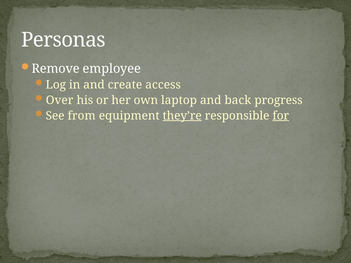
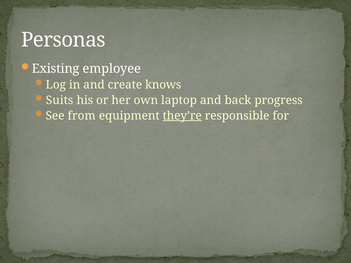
Remove: Remove -> Existing
access: access -> knows
Over: Over -> Suits
for underline: present -> none
